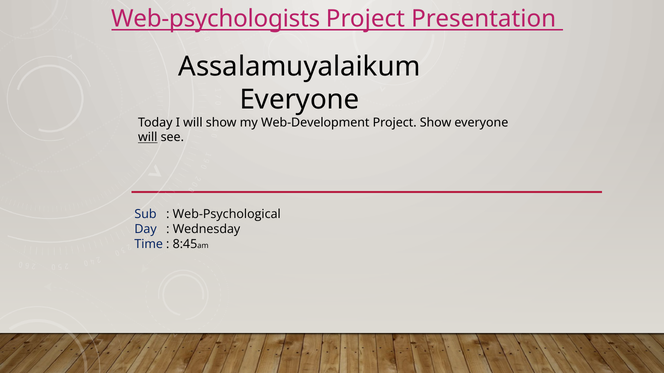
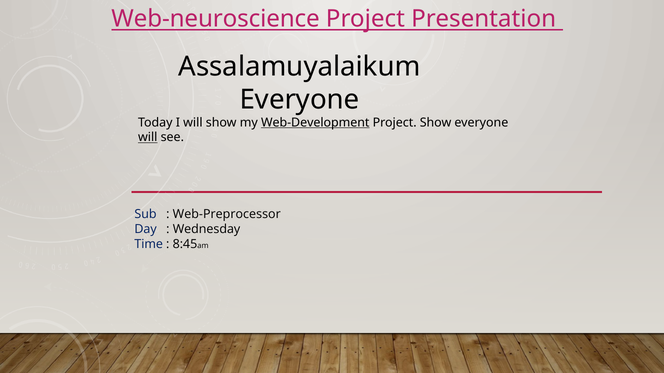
Web-psychologists: Web-psychologists -> Web-neuroscience
Web-Development underline: none -> present
Web-Psychological: Web-Psychological -> Web-Preprocessor
